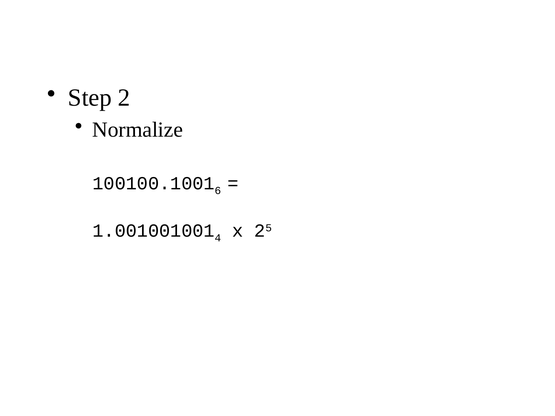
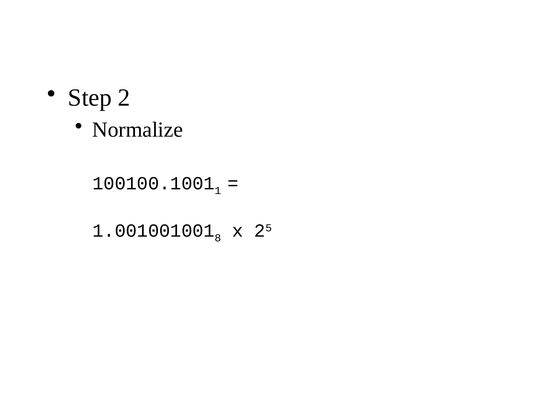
6: 6 -> 1
4: 4 -> 8
